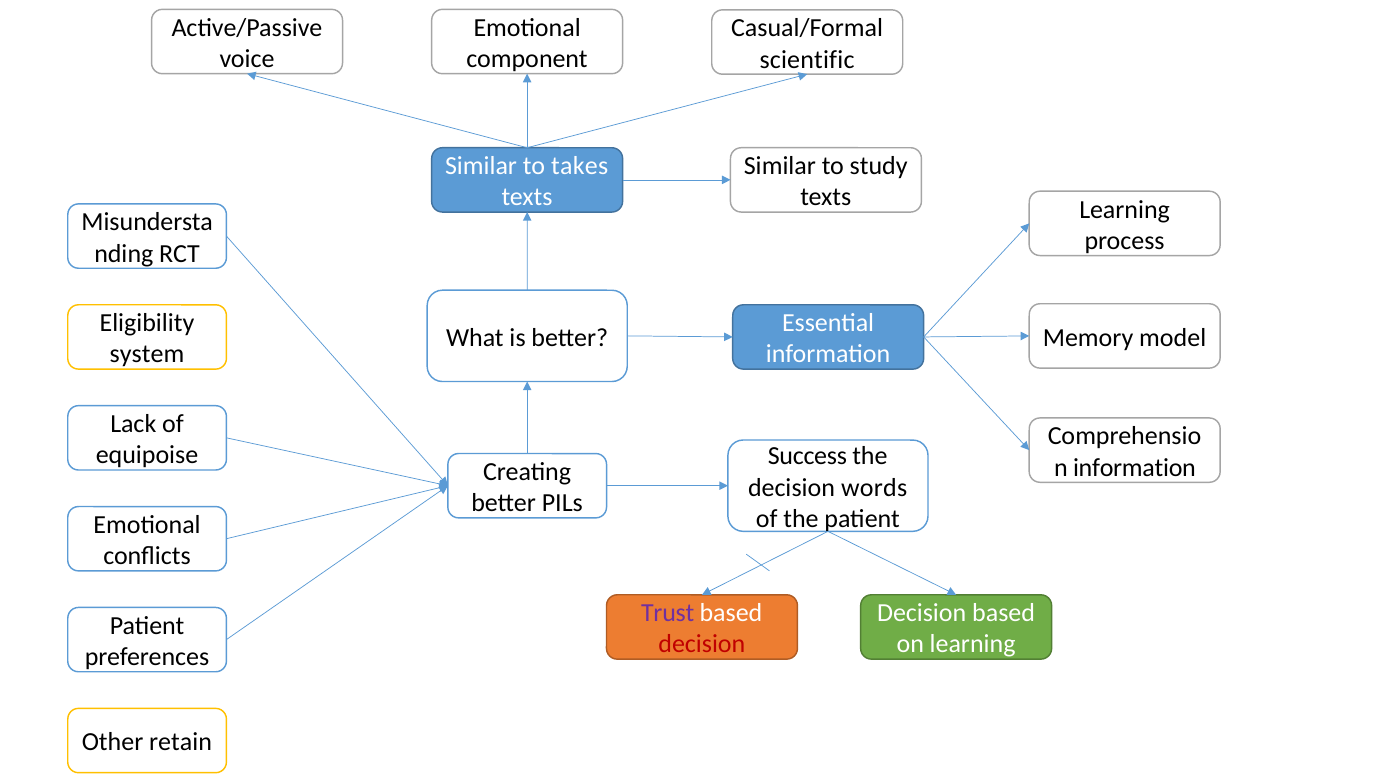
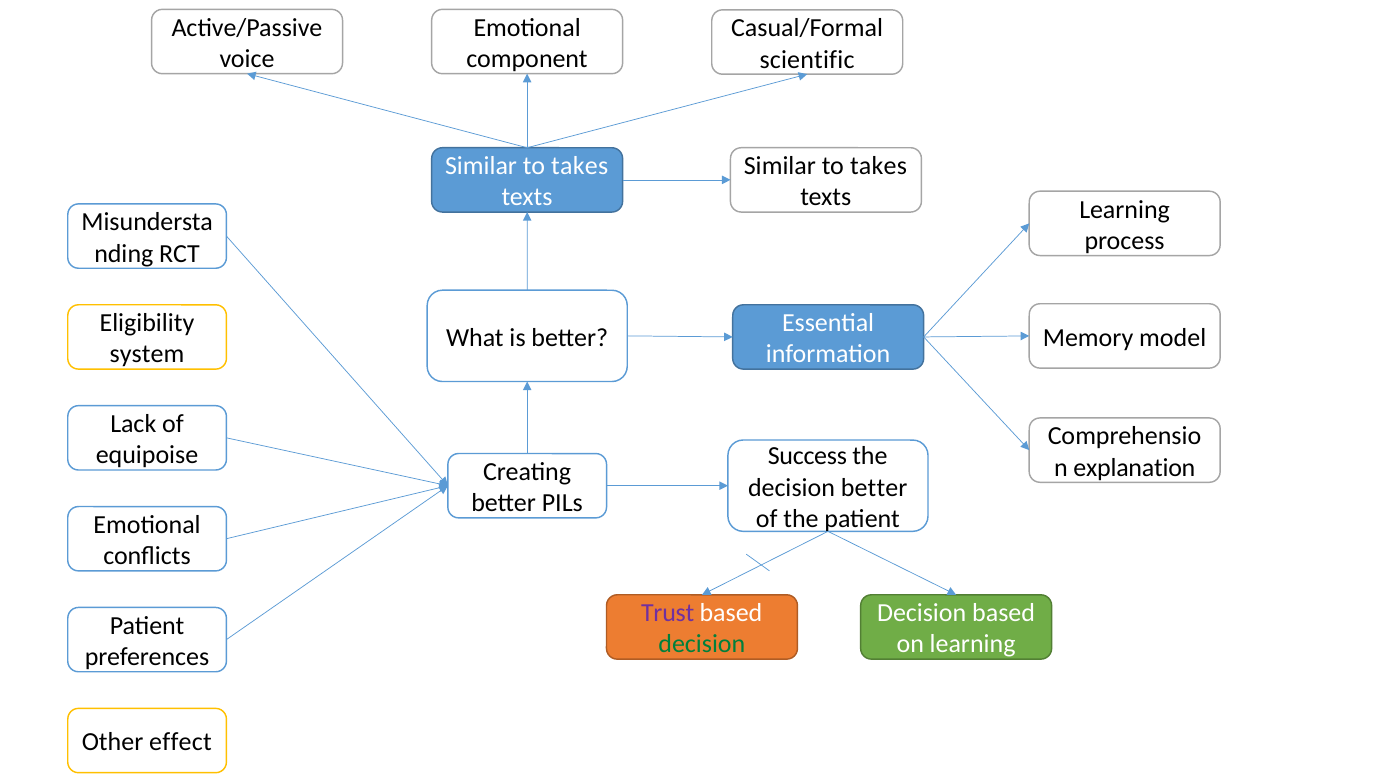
study at (879, 166): study -> takes
information at (1134, 467): information -> explanation
decision words: words -> better
decision at (702, 644) colour: red -> green
retain: retain -> effect
